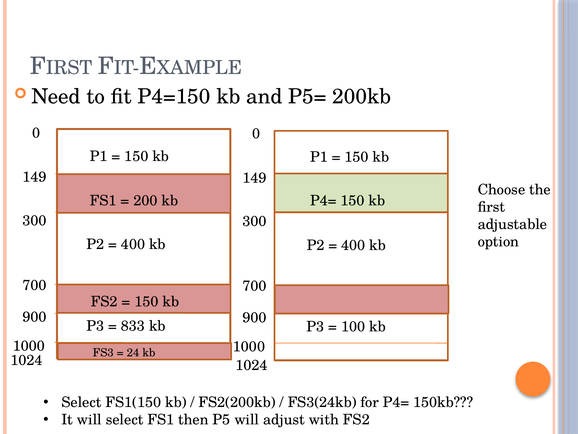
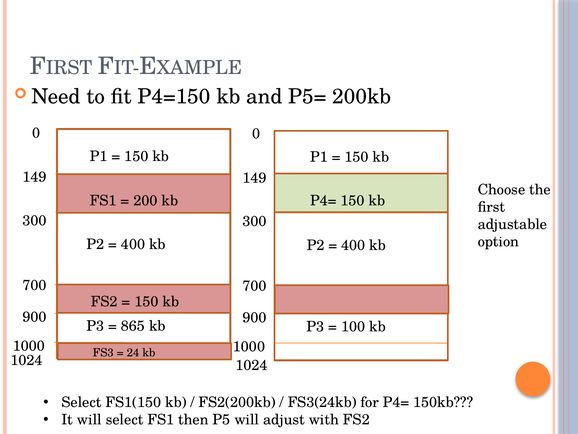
833: 833 -> 865
